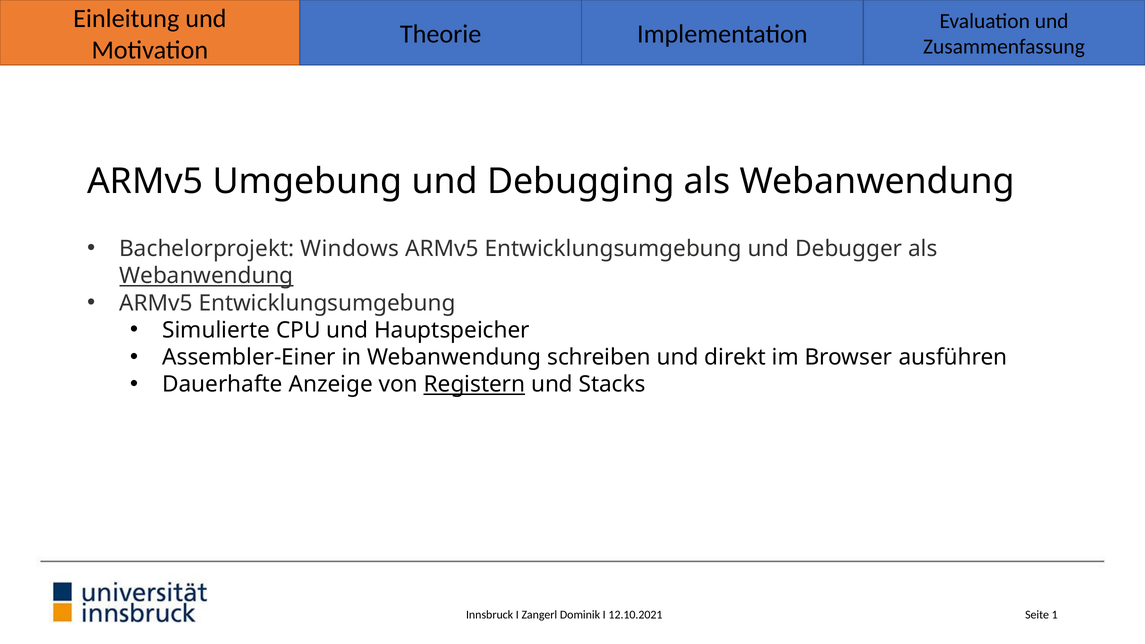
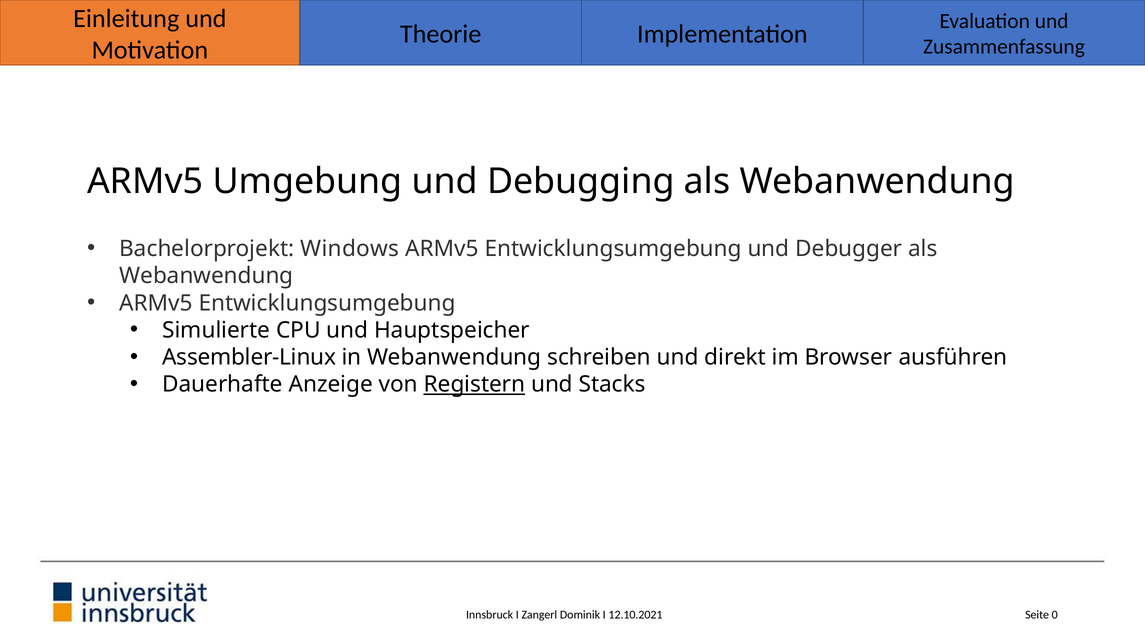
Webanwendung at (206, 276) underline: present -> none
Assembler-Einer: Assembler-Einer -> Assembler-Linux
1: 1 -> 0
